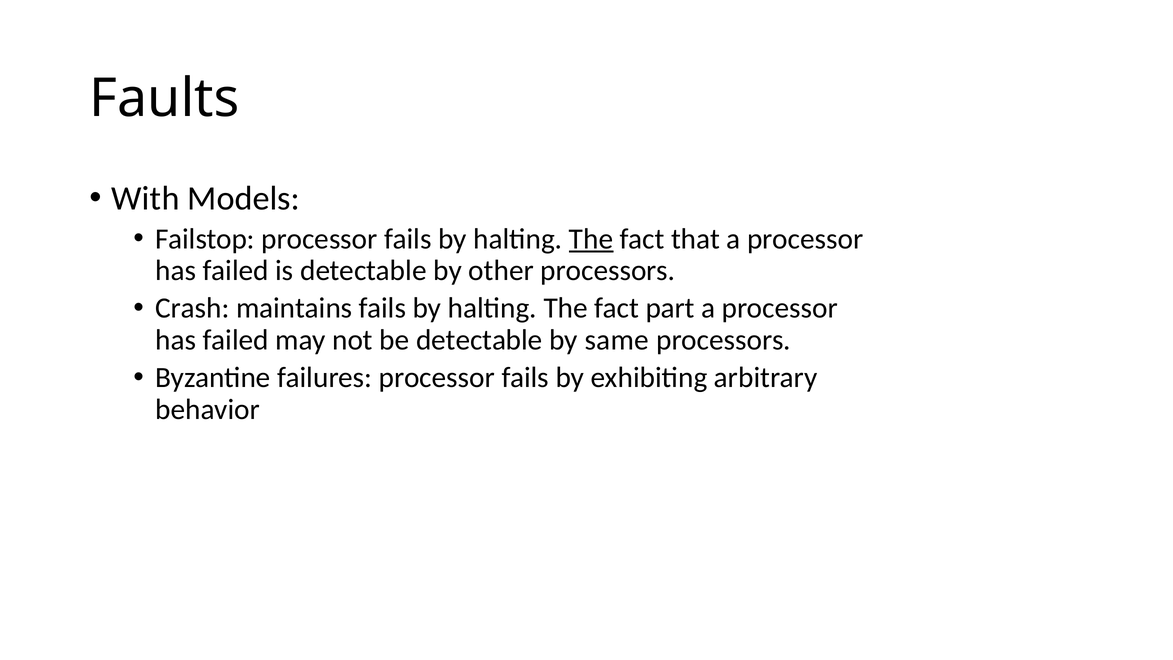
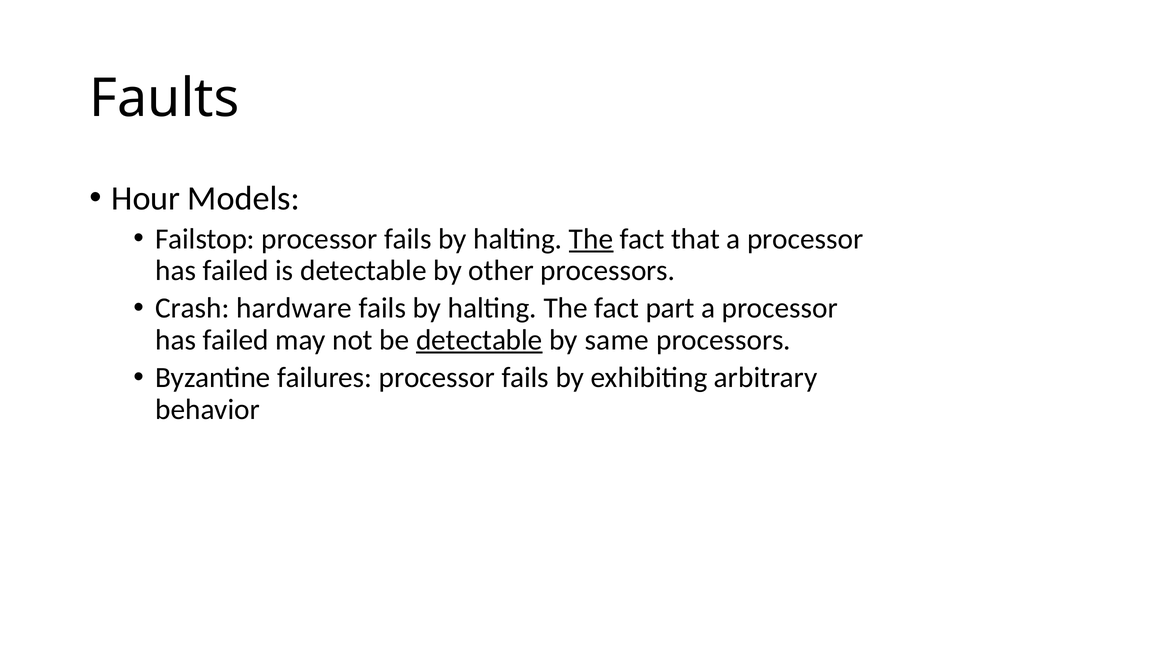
With: With -> Hour
maintains: maintains -> hardware
detectable at (479, 340) underline: none -> present
